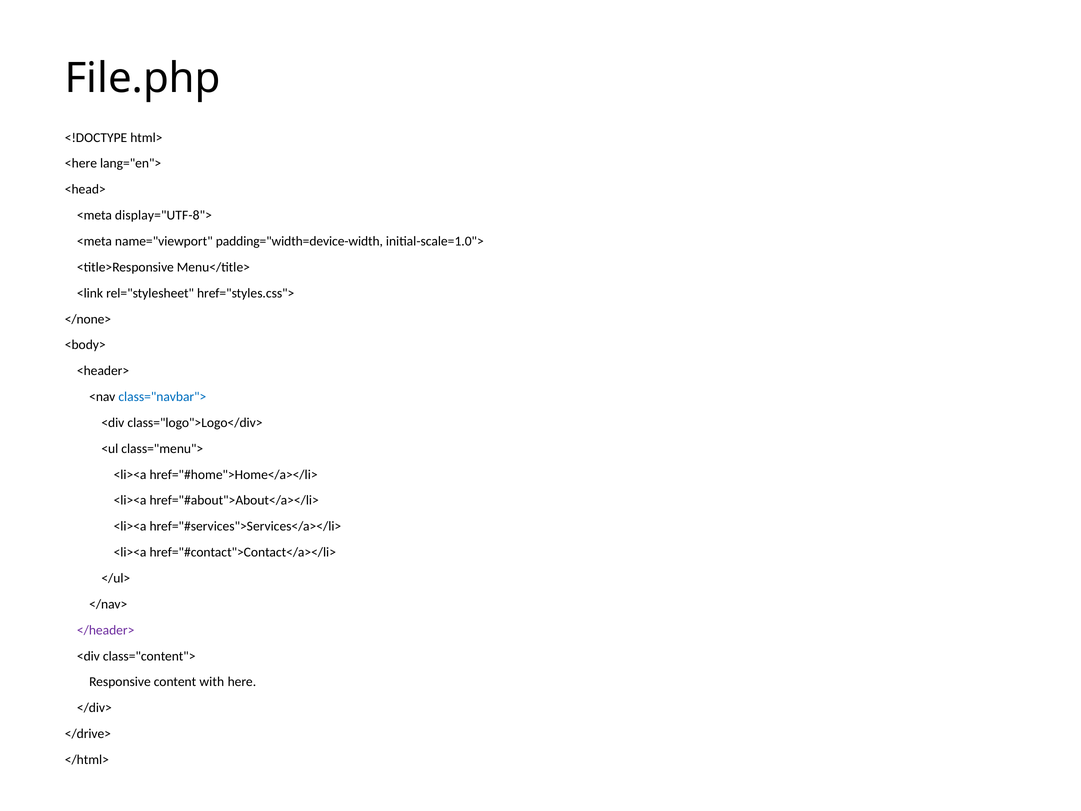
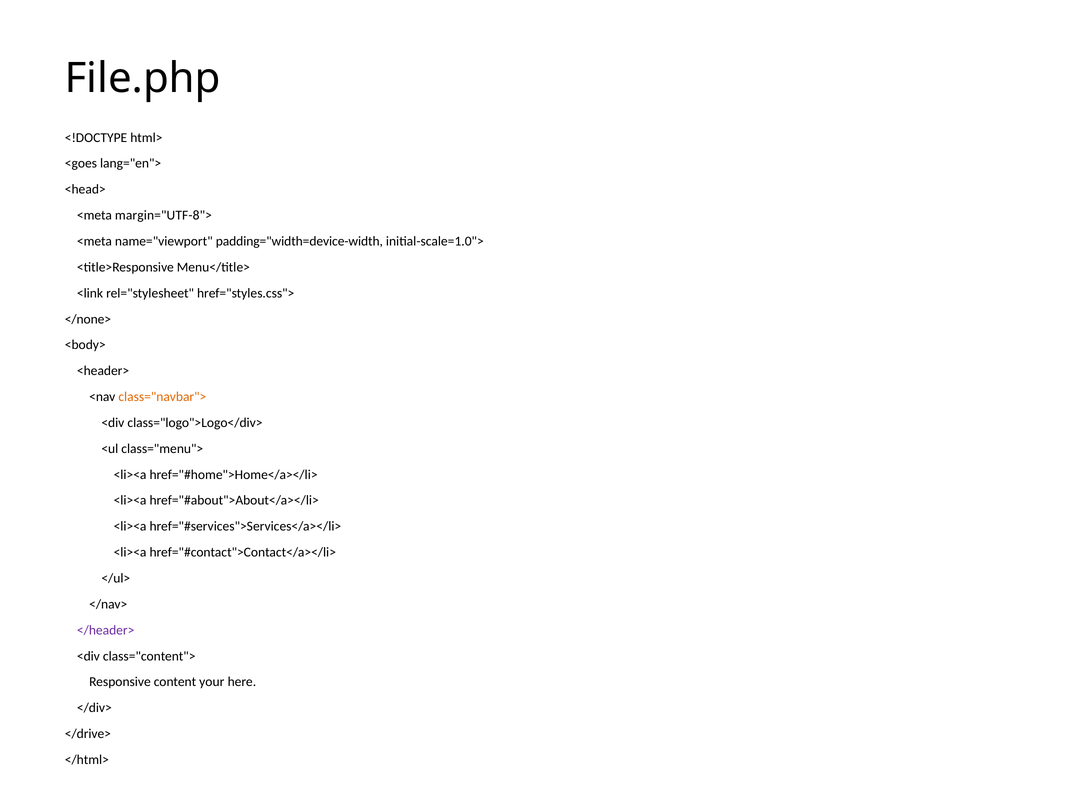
<here: <here -> <goes
display="UTF-8">: display="UTF-8"> -> margin="UTF-8">
class="navbar"> colour: blue -> orange
with: with -> your
